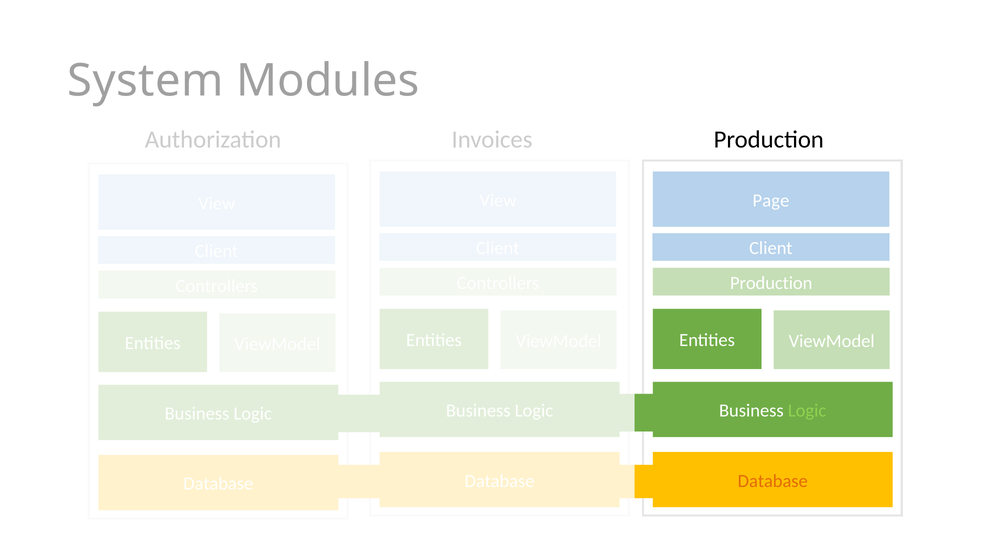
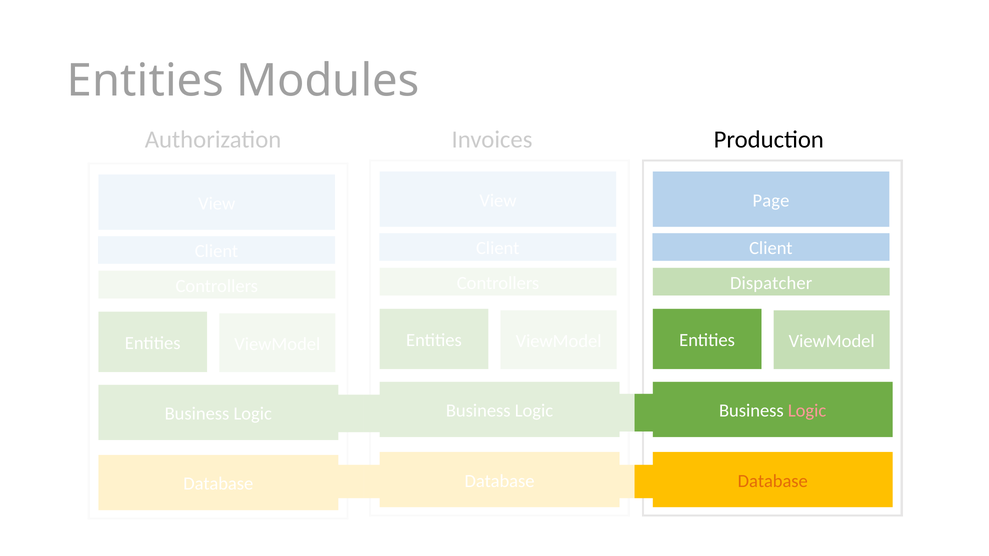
System at (145, 81): System -> Entities
Production at (771, 283): Production -> Dispatcher
Logic at (807, 411) colour: light green -> pink
